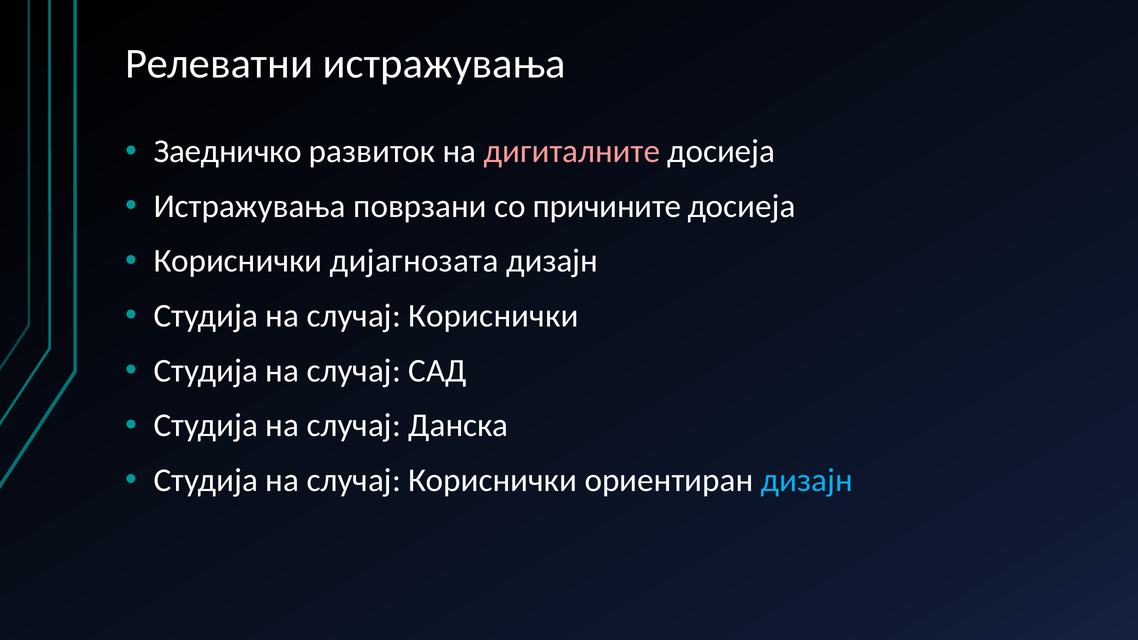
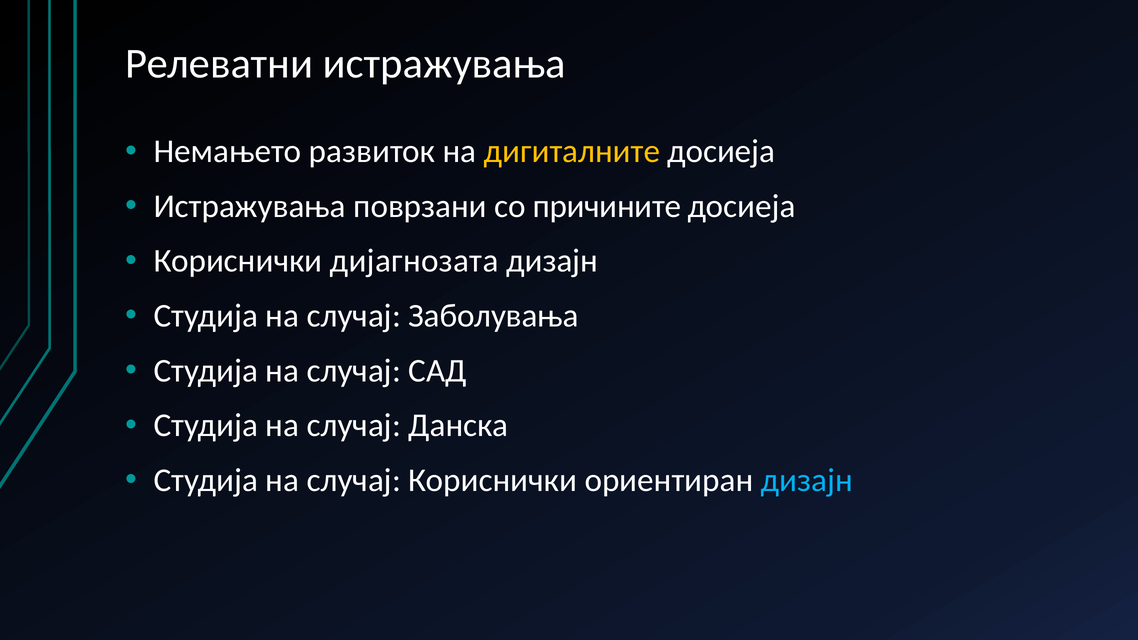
Заедничко: Заедничко -> Немањето
дигиталните colour: pink -> yellow
Кориснички at (493, 316): Кориснички -> Заболувања
